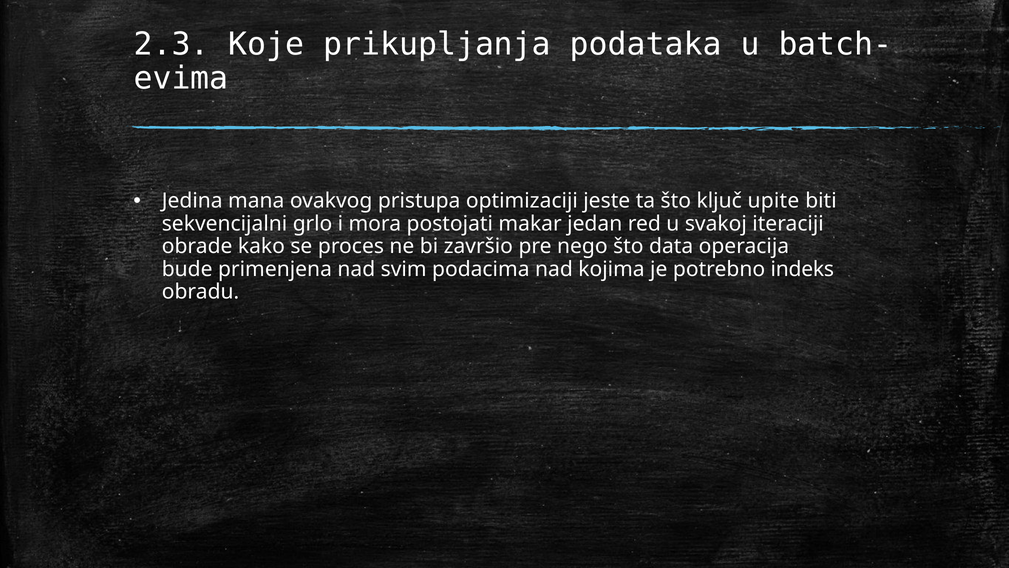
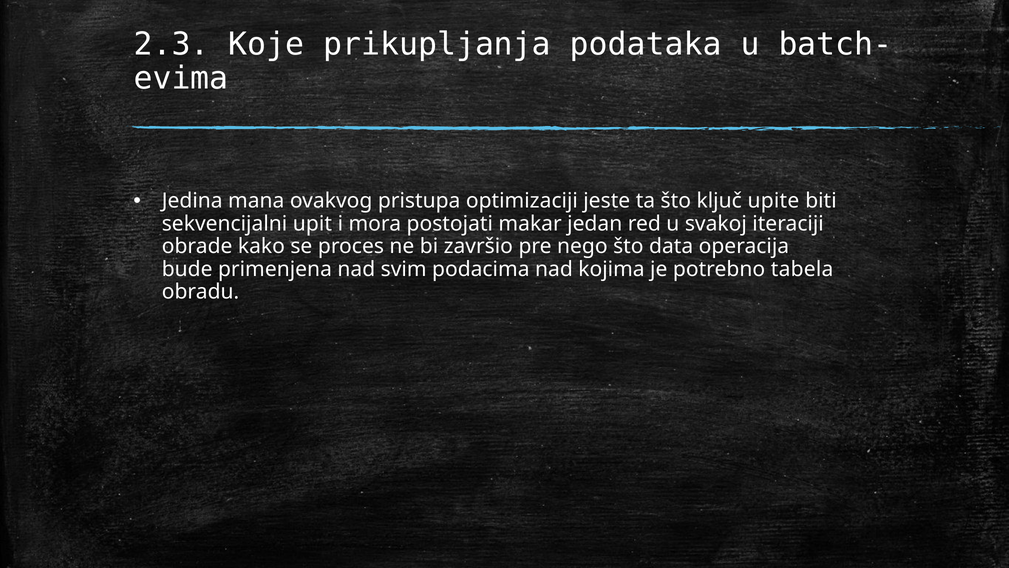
grlo: grlo -> upit
indeks: indeks -> tabela
